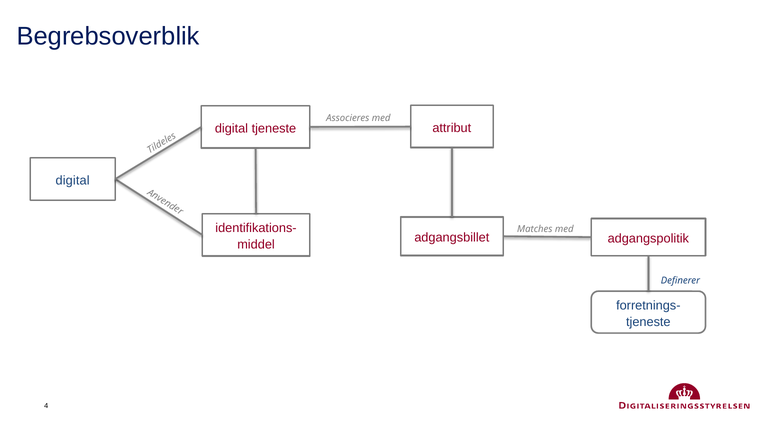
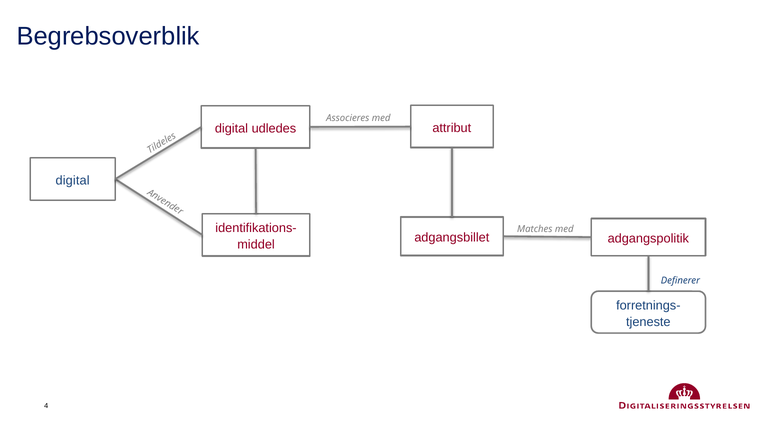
digital tjeneste: tjeneste -> udledes
